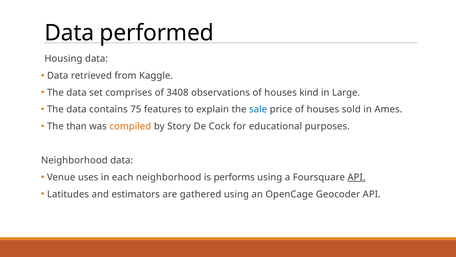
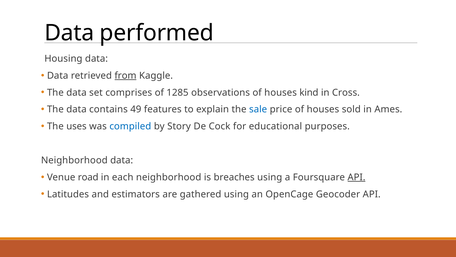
from underline: none -> present
3408: 3408 -> 1285
Large: Large -> Cross
75: 75 -> 49
than: than -> uses
compiled colour: orange -> blue
uses: uses -> road
performs: performs -> breaches
